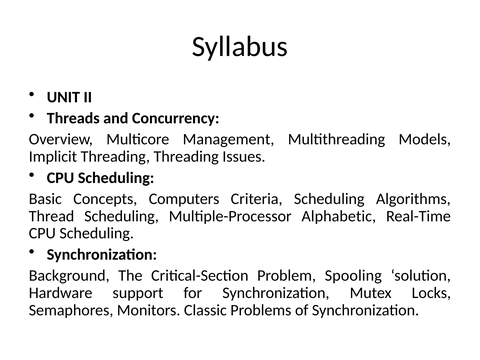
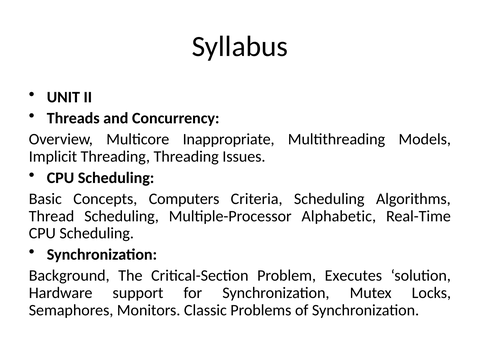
Management: Management -> Inappropriate
Spooling: Spooling -> Executes
